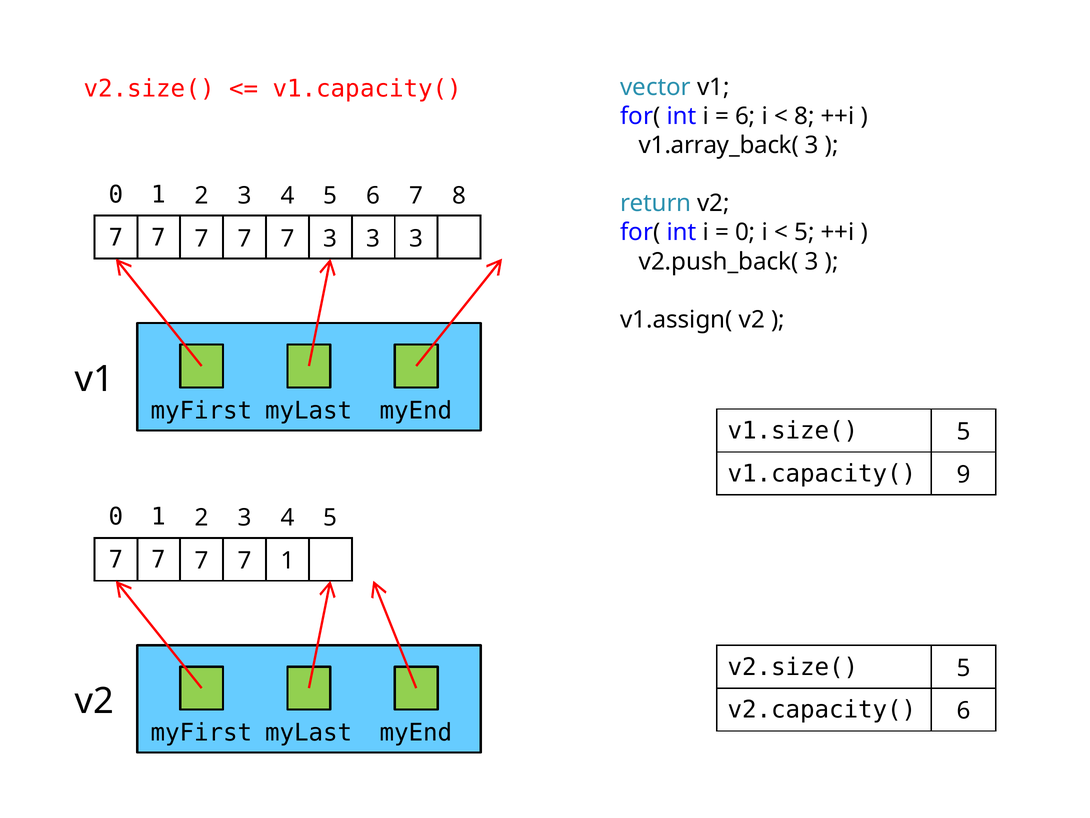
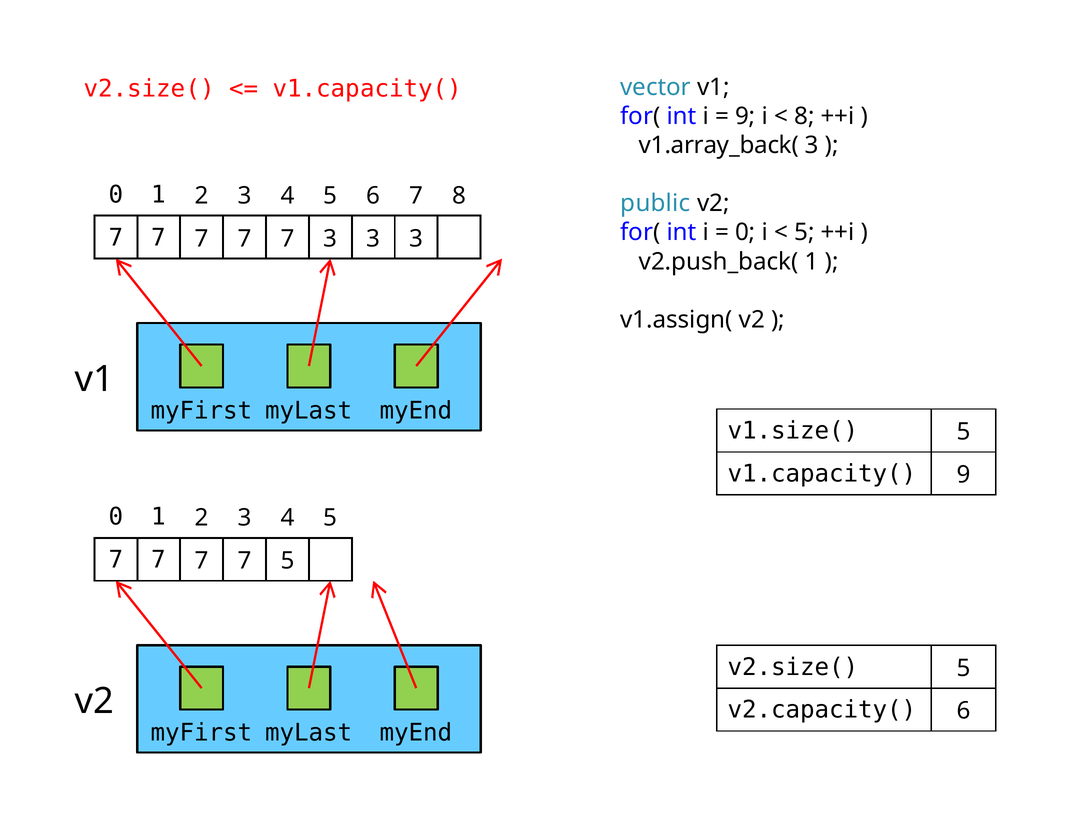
6 at (745, 116): 6 -> 9
return: return -> public
v2.push_back( 3: 3 -> 1
7 1: 1 -> 5
